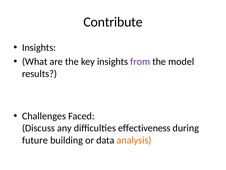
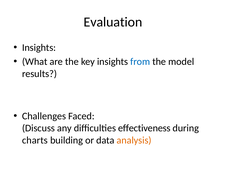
Contribute: Contribute -> Evaluation
from colour: purple -> blue
future: future -> charts
